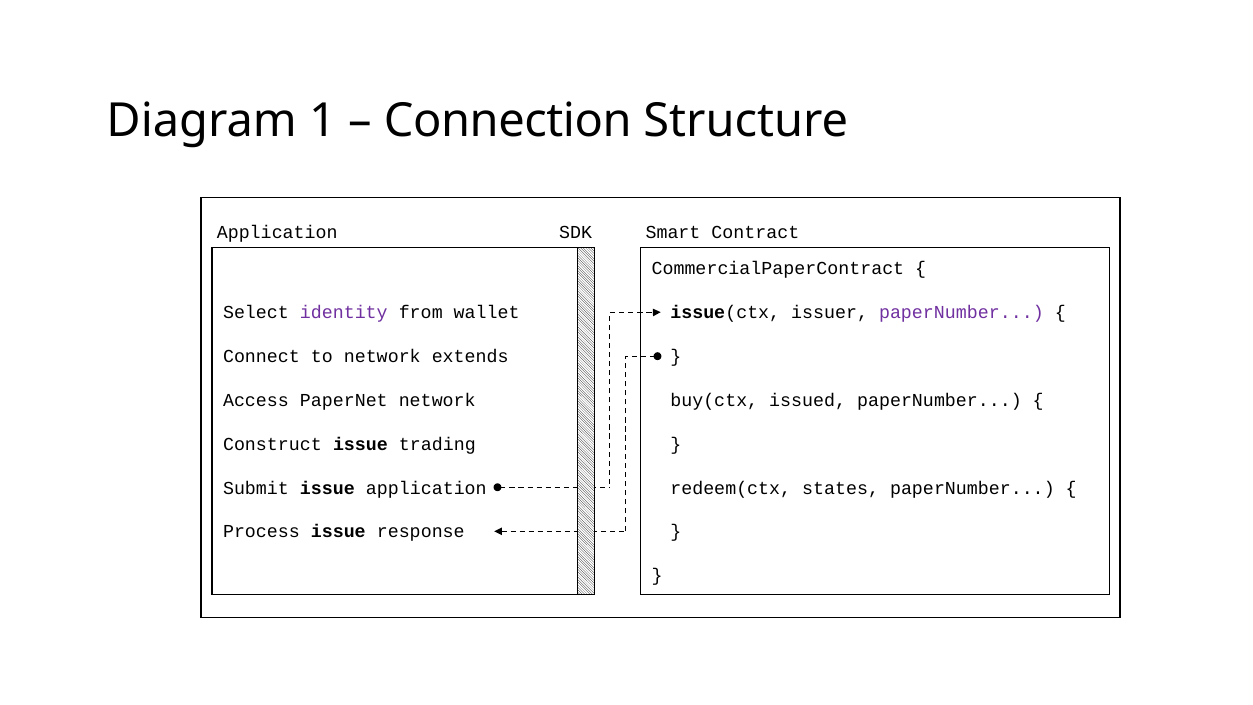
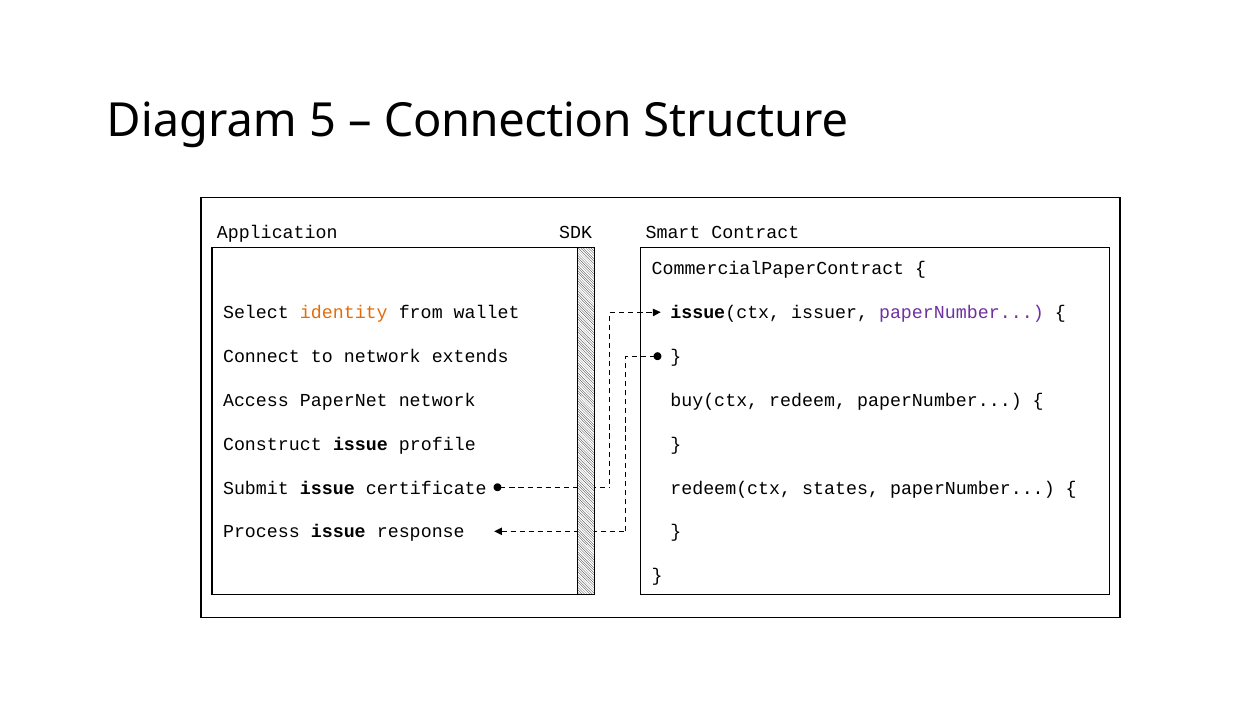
1: 1 -> 5
identity colour: purple -> orange
issued: issued -> redeem
trading: trading -> profile
issue application: application -> certificate
